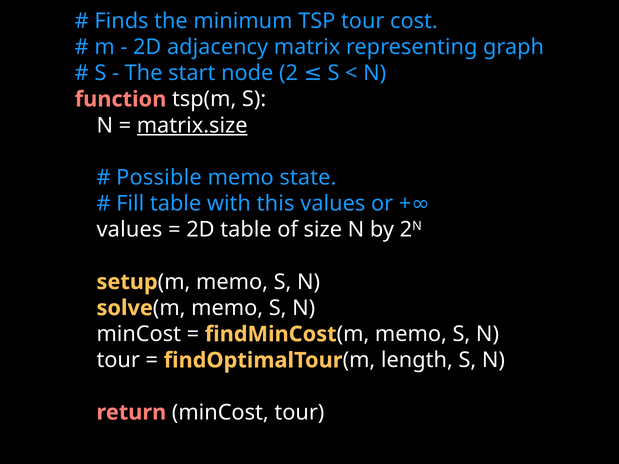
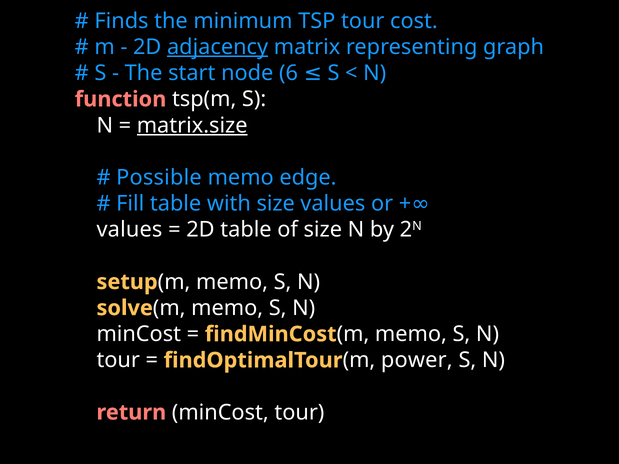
adjacency underline: none -> present
node 2: 2 -> 6
state: state -> edge
with this: this -> size
length: length -> power
